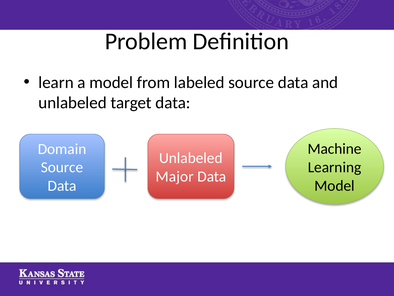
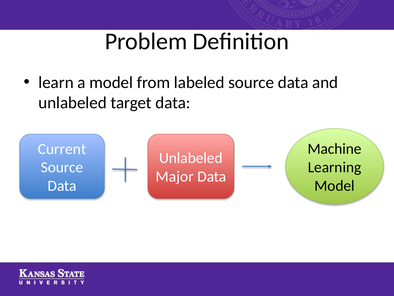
Domain: Domain -> Current
